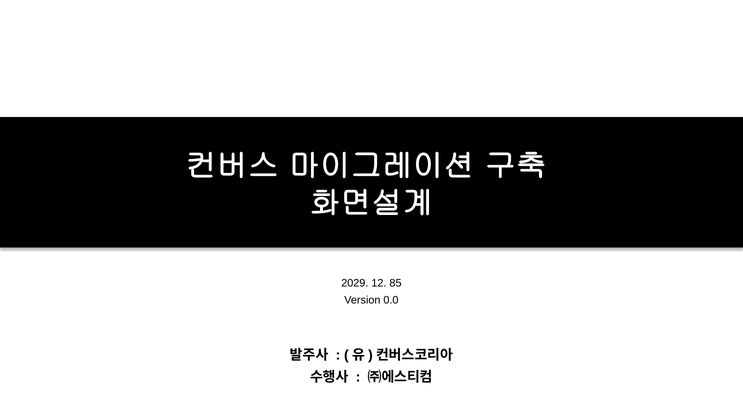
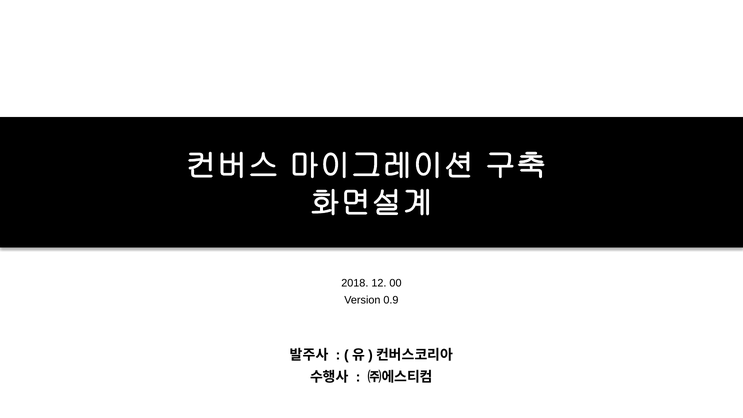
2029: 2029 -> 2018
85: 85 -> 00
0.0: 0.0 -> 0.9
